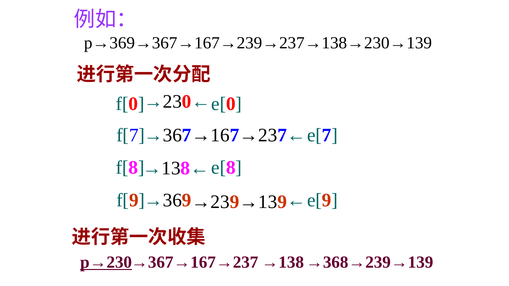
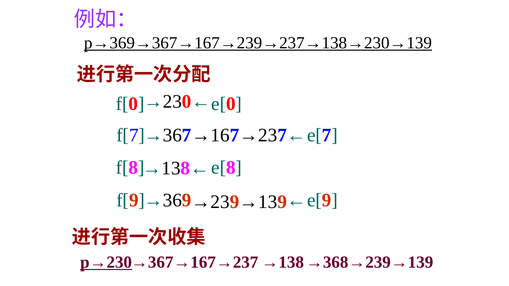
p→369→367→167→239→237→138→230→139 underline: none -> present
